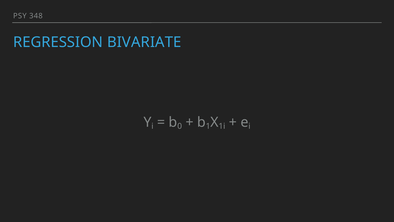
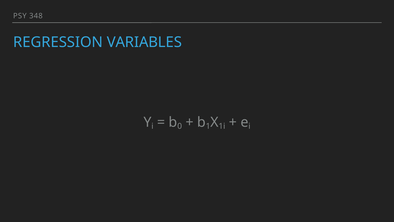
BIVARIATE: BIVARIATE -> VARIABLES
